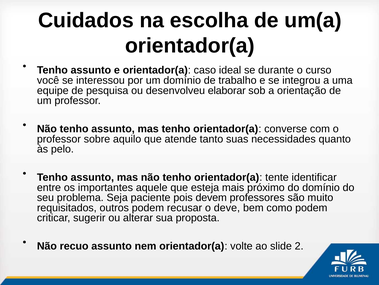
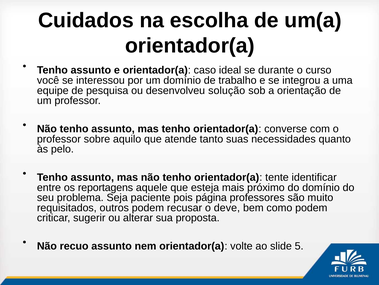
elaborar: elaborar -> solução
importantes: importantes -> reportagens
devem: devem -> página
2: 2 -> 5
